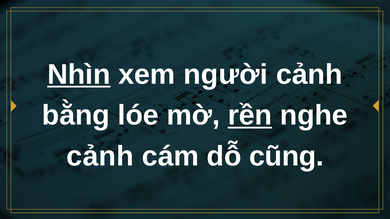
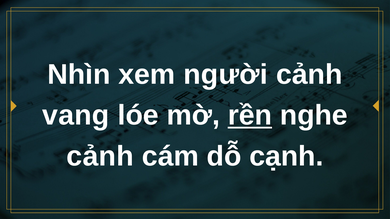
Nhìn underline: present -> none
bằng: bằng -> vang
cũng: cũng -> cạnh
